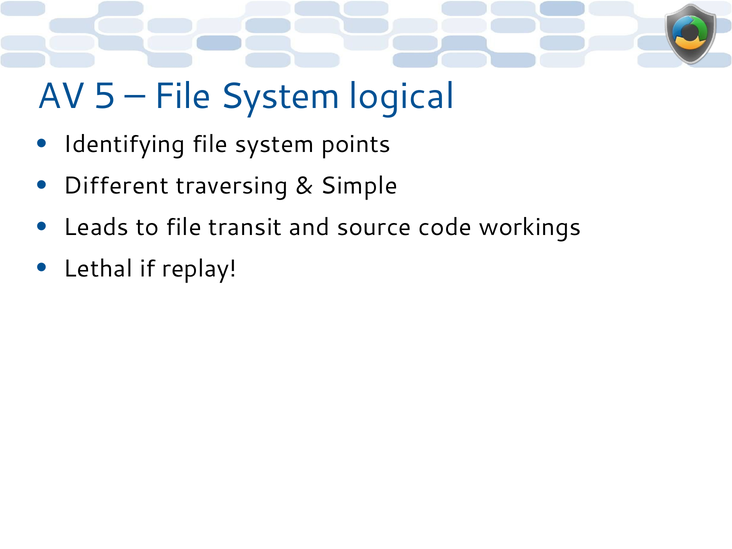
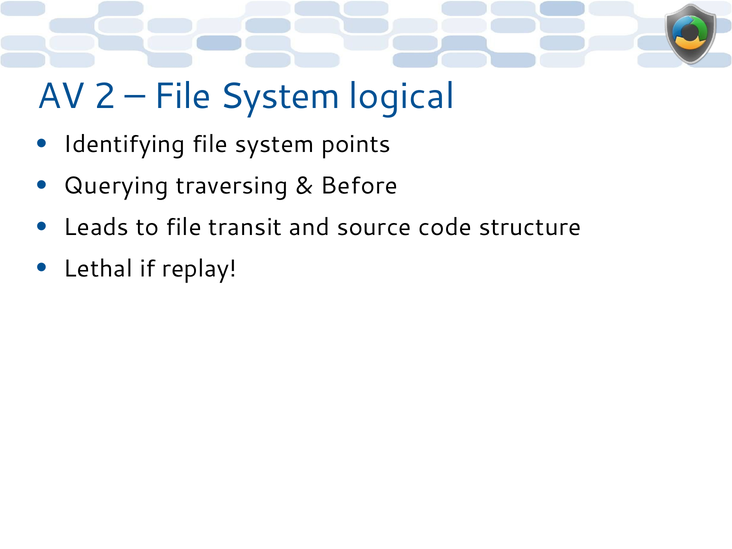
5: 5 -> 2
Different: Different -> Querying
Simple: Simple -> Before
workings: workings -> structure
